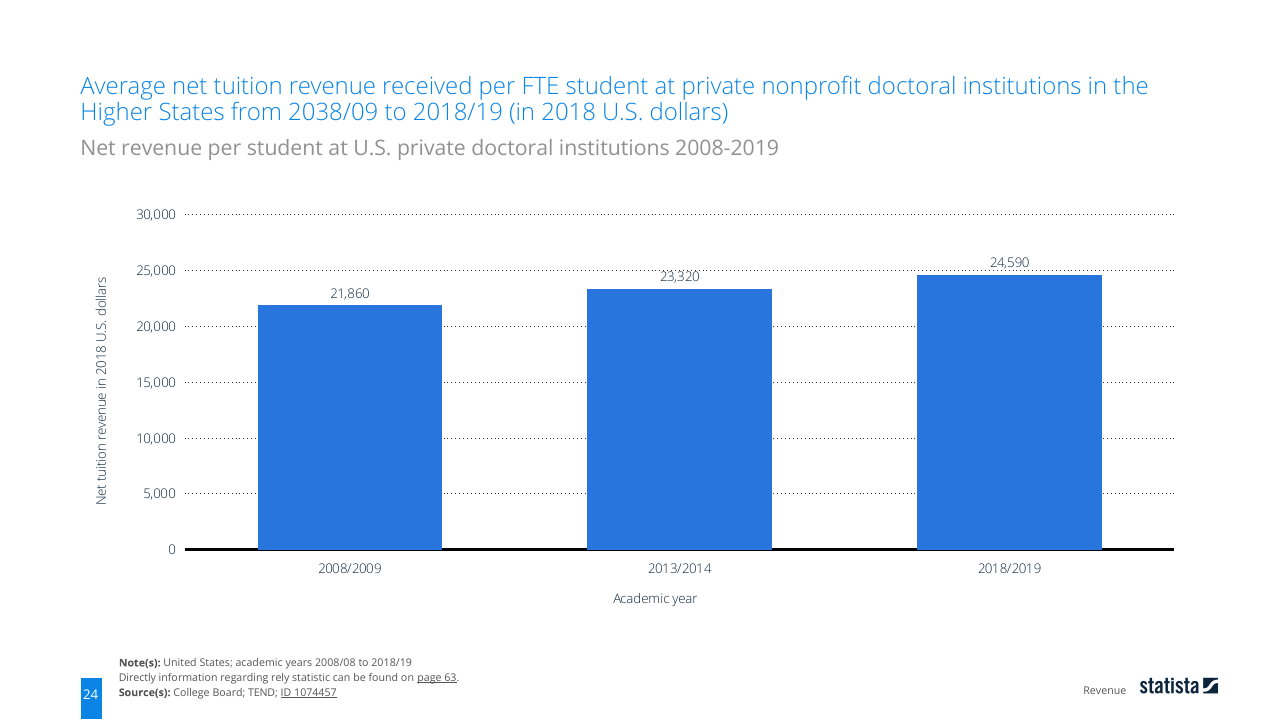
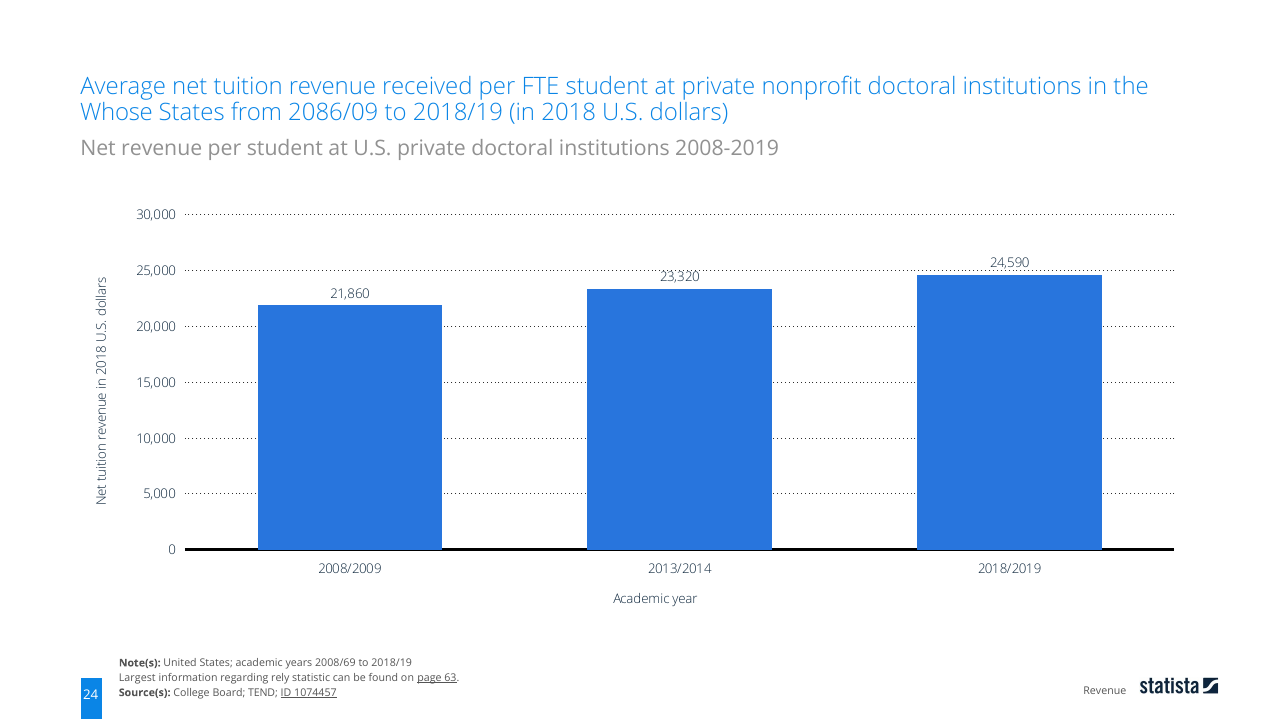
Higher: Higher -> Whose
2038/09: 2038/09 -> 2086/09
2008/08: 2008/08 -> 2008/69
Directly: Directly -> Largest
